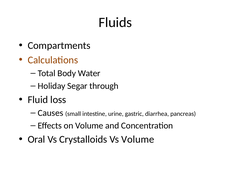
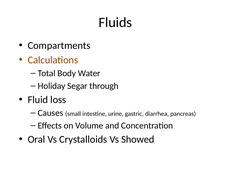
Vs Volume: Volume -> Showed
